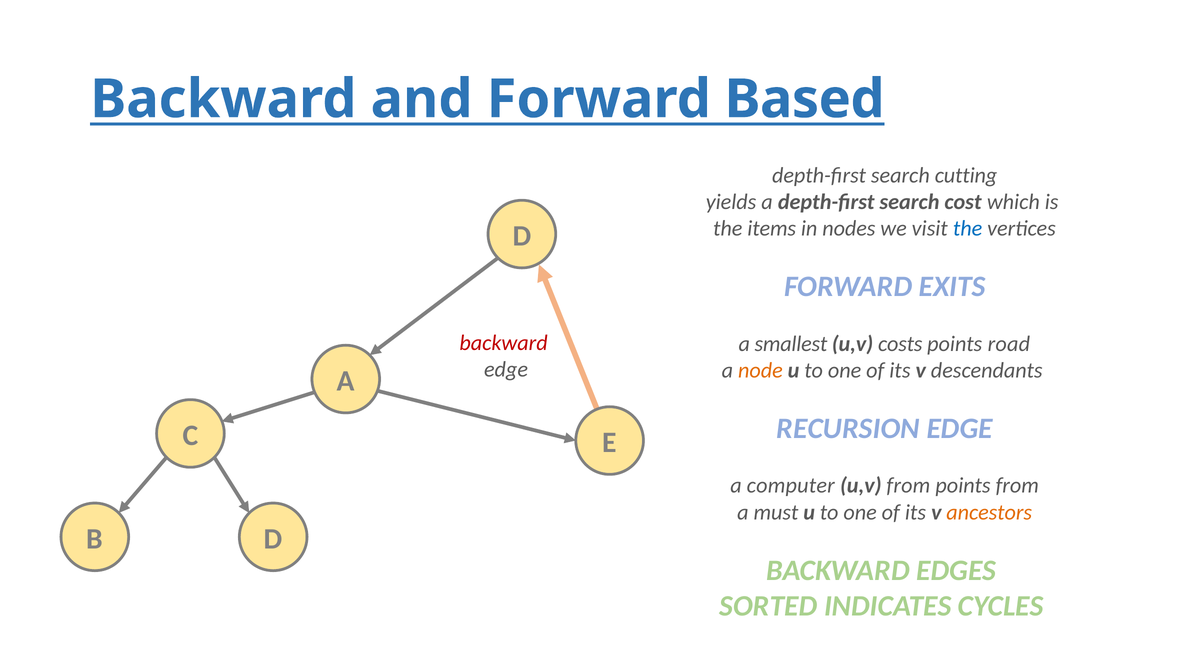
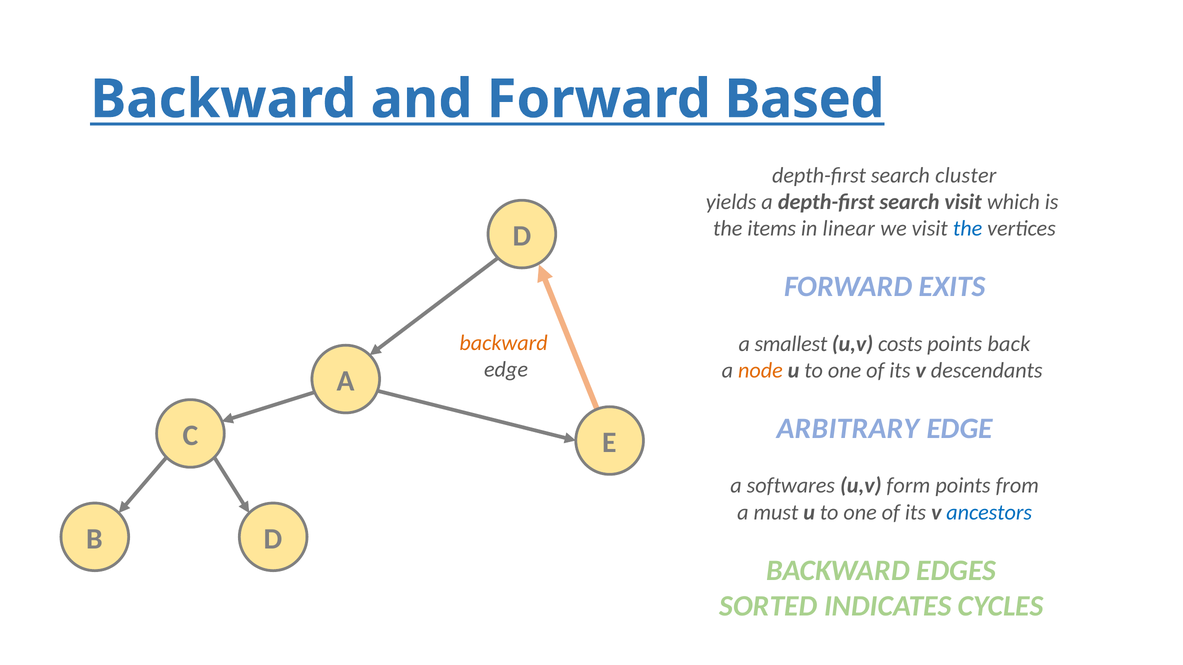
cutting: cutting -> cluster
search cost: cost -> visit
nodes: nodes -> linear
backward at (504, 343) colour: red -> orange
road: road -> back
RECURSION: RECURSION -> ARBITRARY
computer: computer -> softwares
u,v from: from -> form
ancestors colour: orange -> blue
